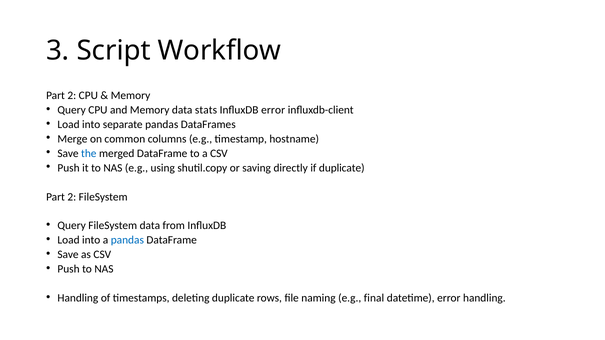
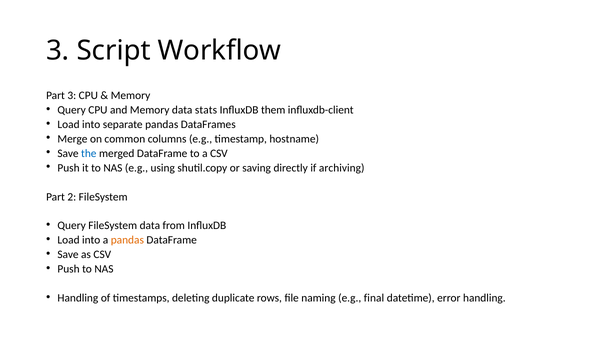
2 at (72, 96): 2 -> 3
InfluxDB error: error -> them
if duplicate: duplicate -> archiving
pandas at (127, 240) colour: blue -> orange
